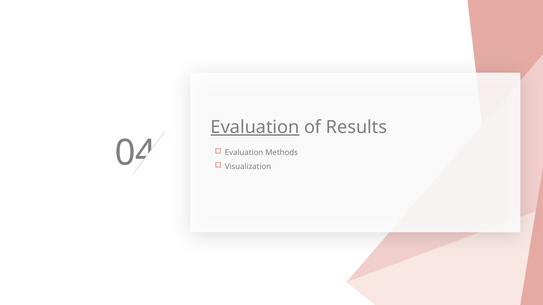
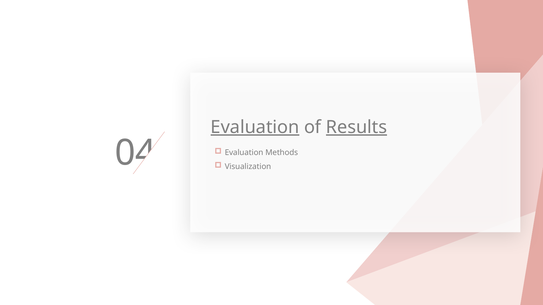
Results underline: none -> present
